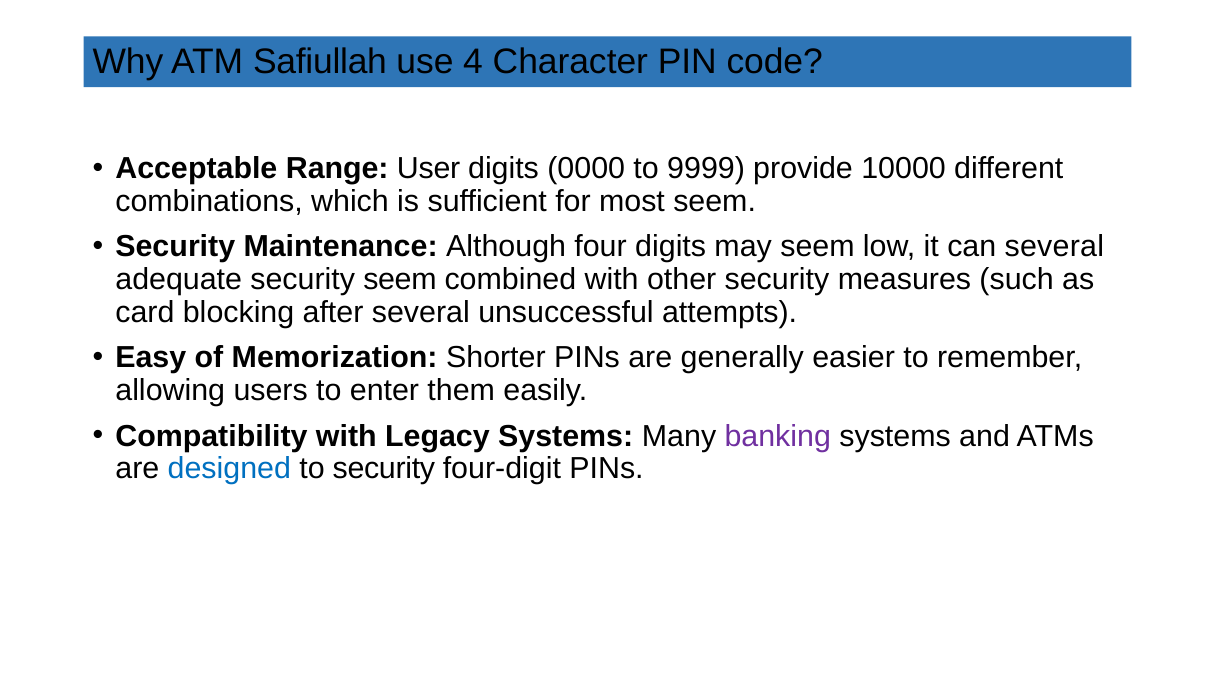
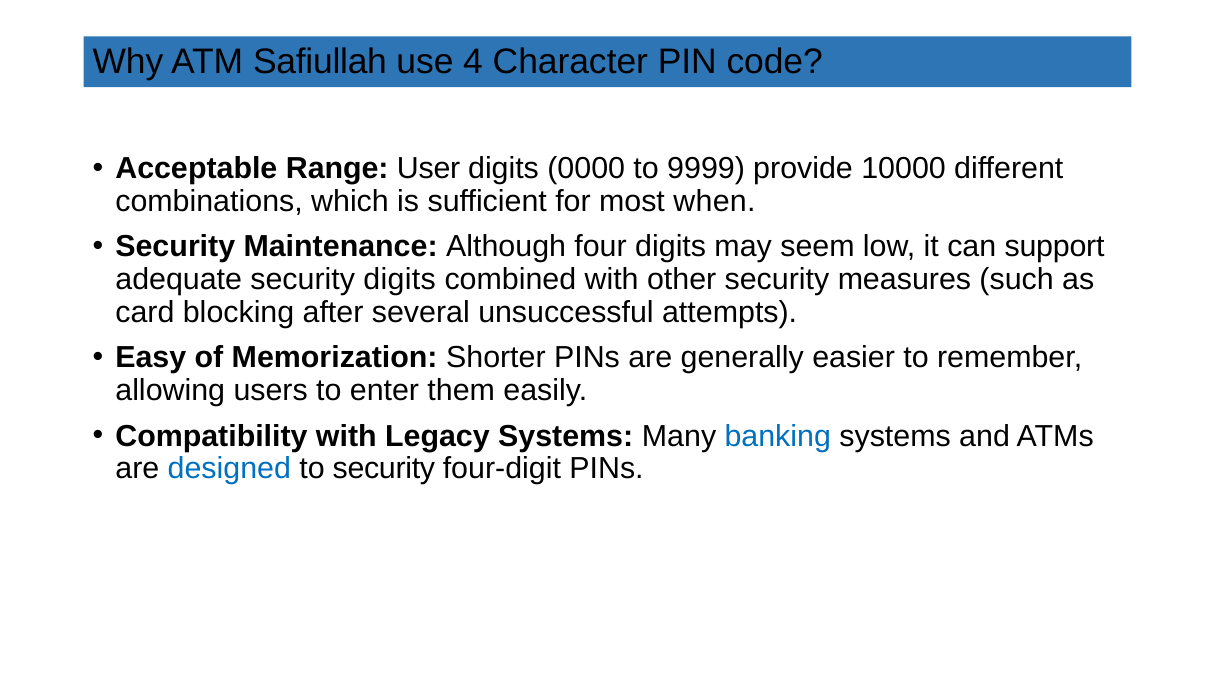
most seem: seem -> when
can several: several -> support
security seem: seem -> digits
banking colour: purple -> blue
